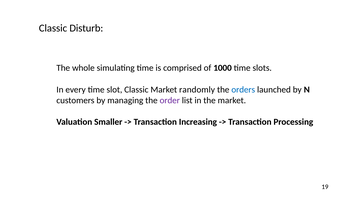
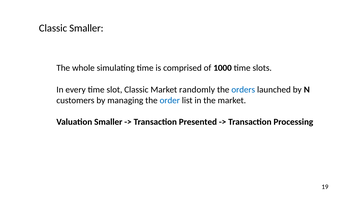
Classic Disturb: Disturb -> Smaller
order colour: purple -> blue
Increasing: Increasing -> Presented
